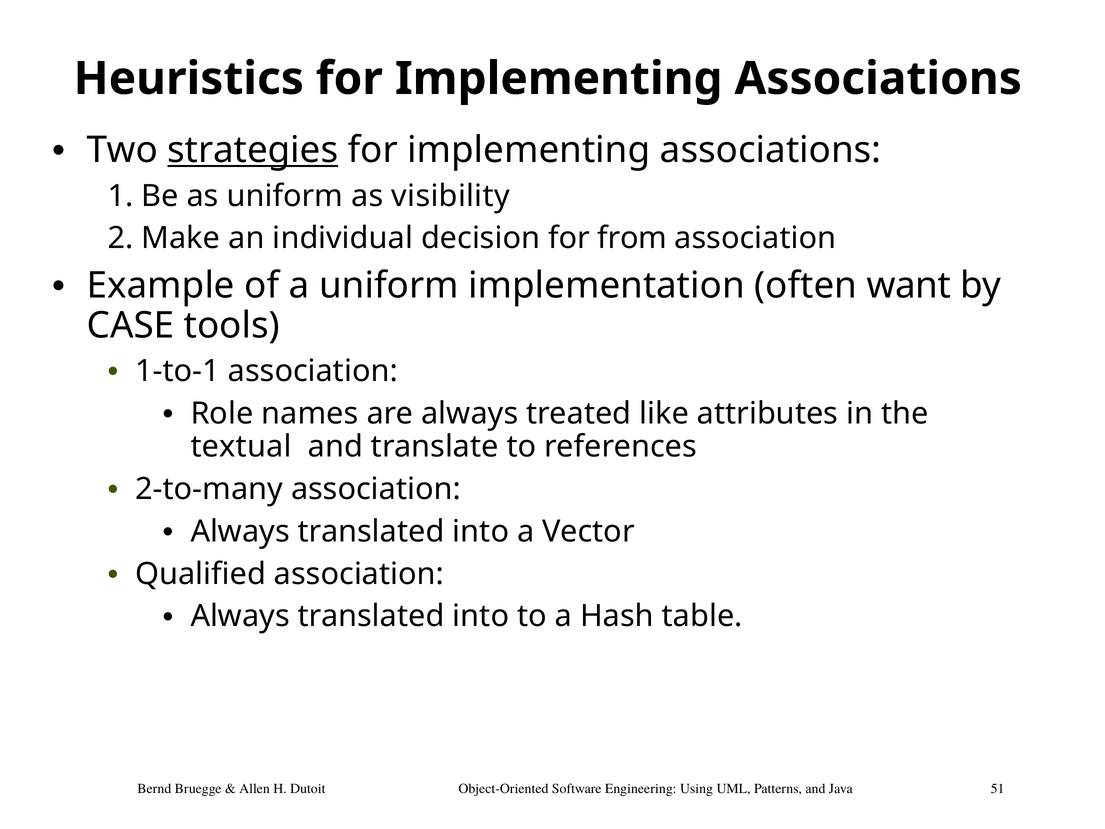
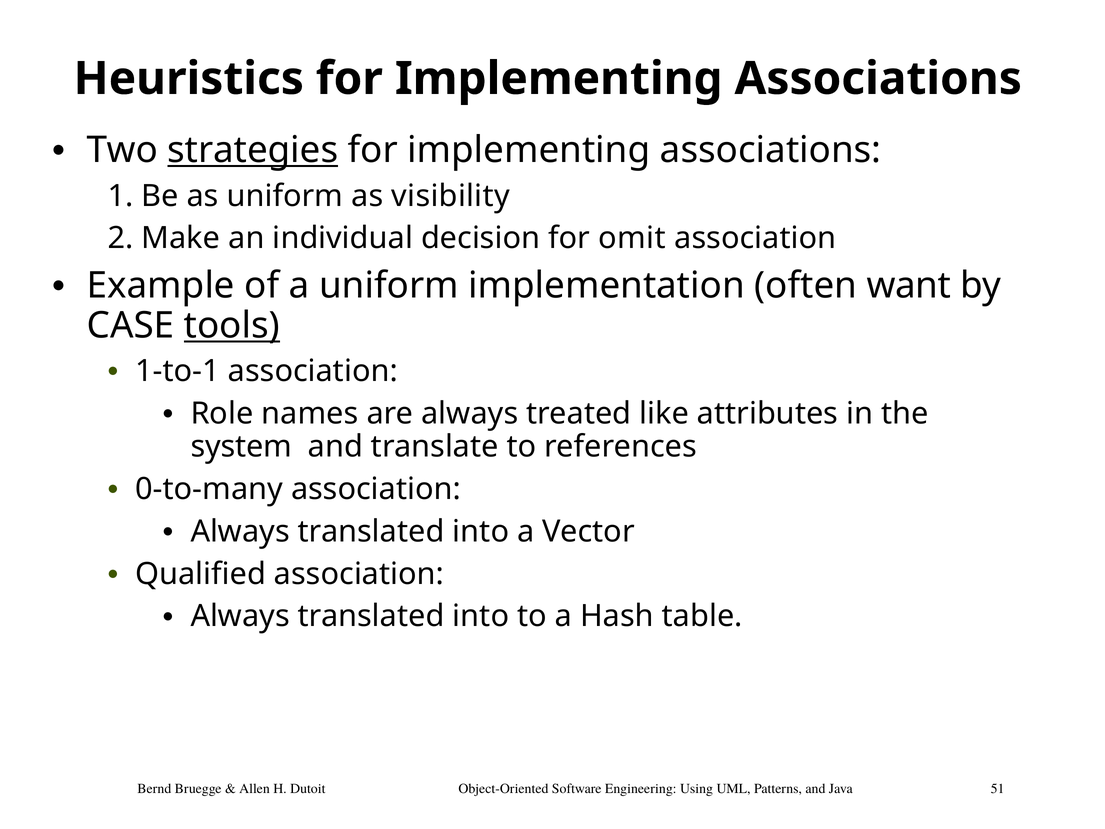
from: from -> omit
tools underline: none -> present
textual: textual -> system
2-to-many: 2-to-many -> 0-to-many
